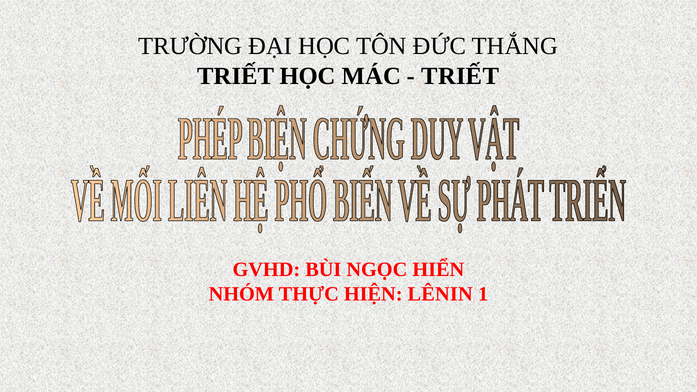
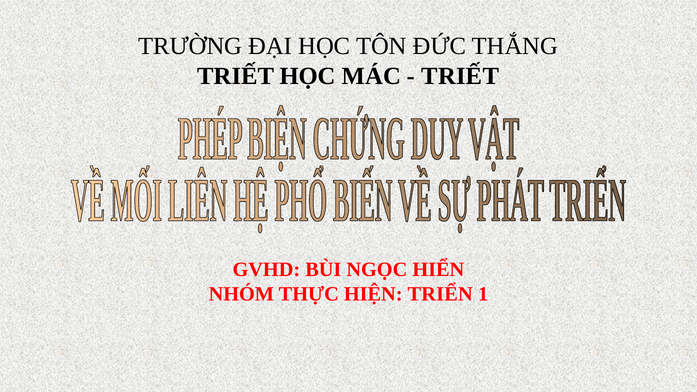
LÊNIN: LÊNIN -> TRIỂN
